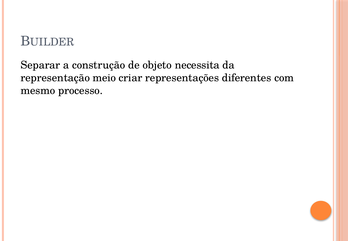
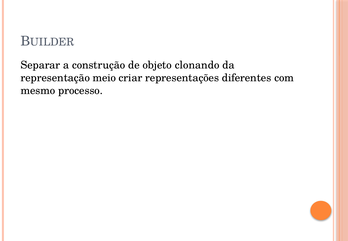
necessita: necessita -> clonando
